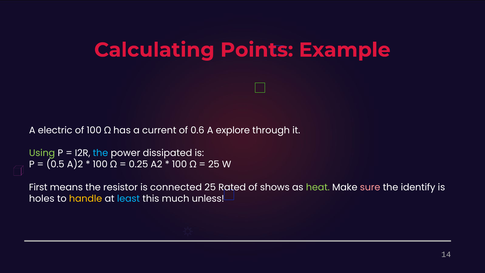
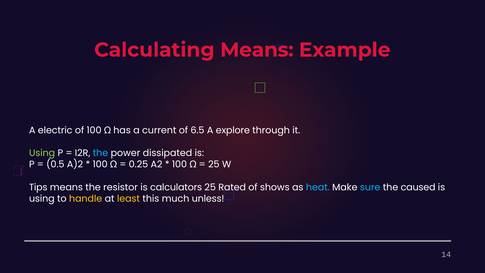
Calculating Points: Points -> Means
0.6: 0.6 -> 6.5
First: First -> Tips
connected: connected -> calculators
heat colour: light green -> light blue
sure colour: pink -> light blue
identify: identify -> caused
holes at (42, 198): holes -> using
least colour: light blue -> yellow
